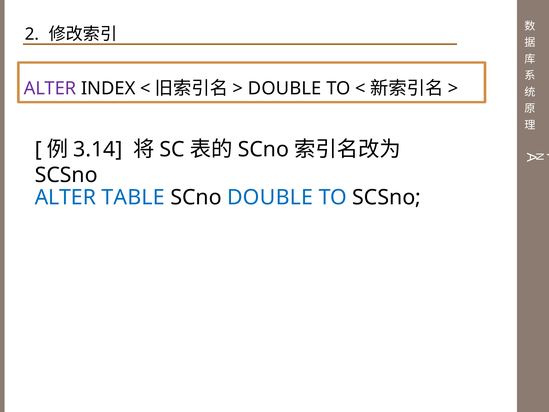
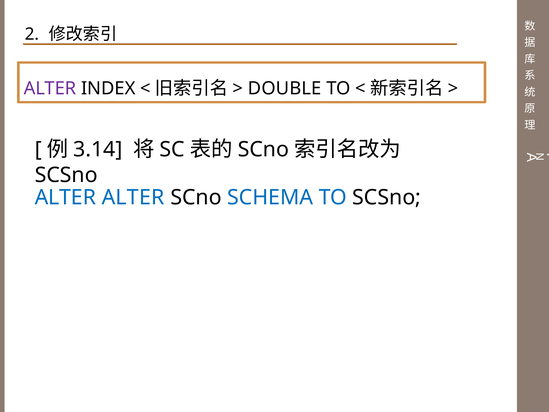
ALTER TABLE: TABLE -> ALTER
SCno DOUBLE: DOUBLE -> SCHEMA
